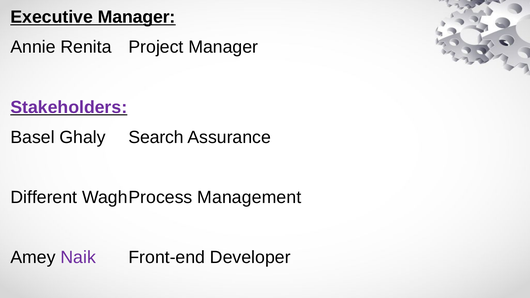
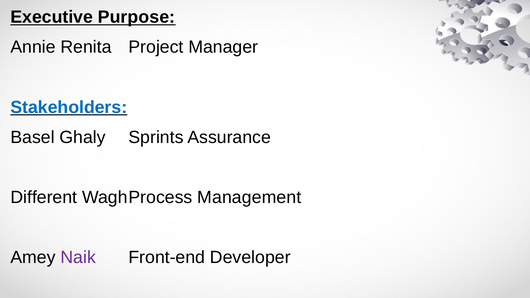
Executive Manager: Manager -> Purpose
Stakeholders colour: purple -> blue
Search: Search -> Sprints
